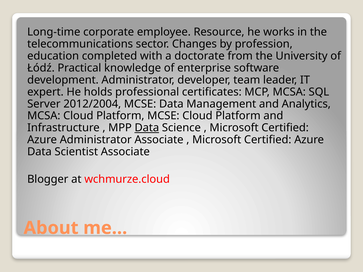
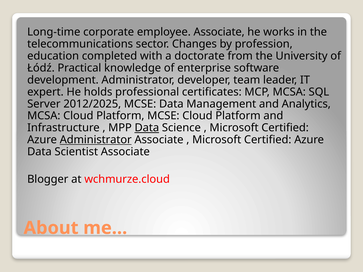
employee Resource: Resource -> Associate
2012/2004: 2012/2004 -> 2012/2025
Administrator at (96, 140) underline: none -> present
